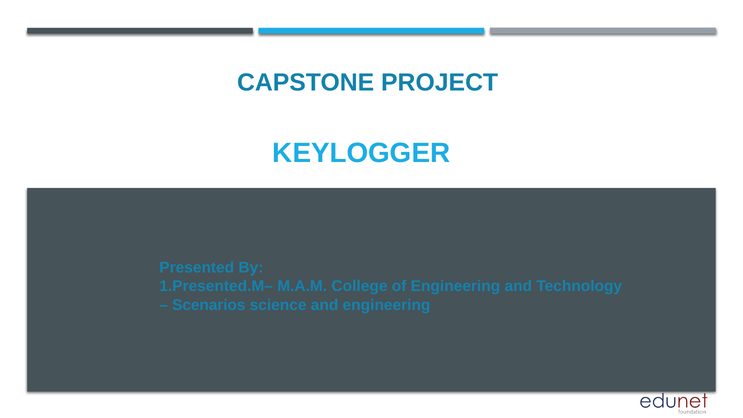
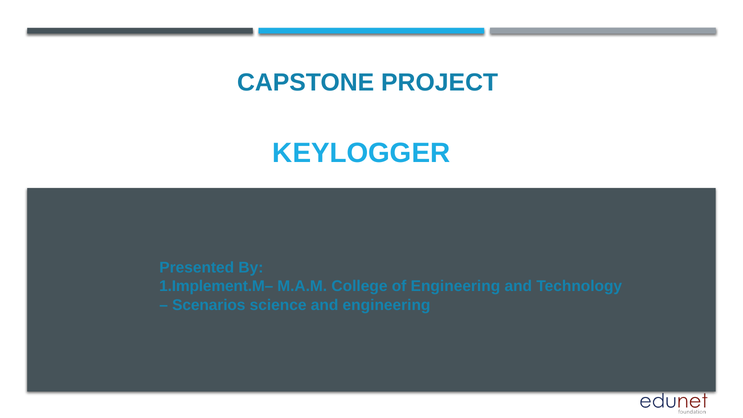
1.Presented.M–: 1.Presented.M– -> 1.Implement.M–
